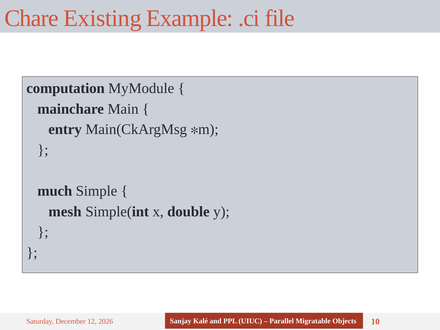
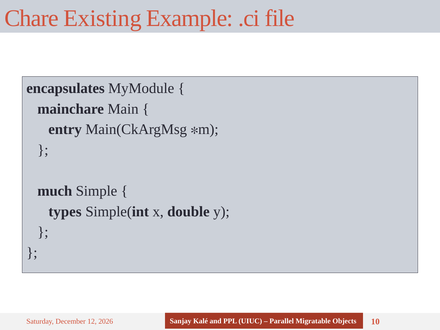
computation: computation -> encapsulates
mesh: mesh -> types
